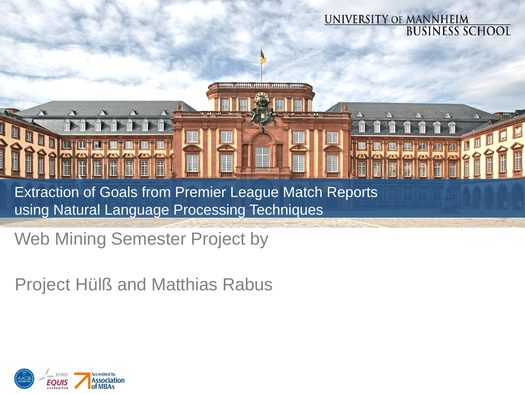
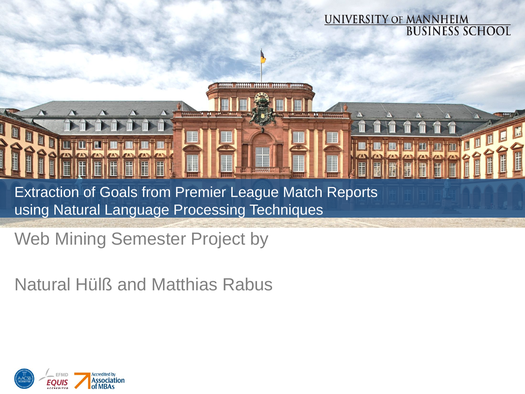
Project at (43, 284): Project -> Natural
